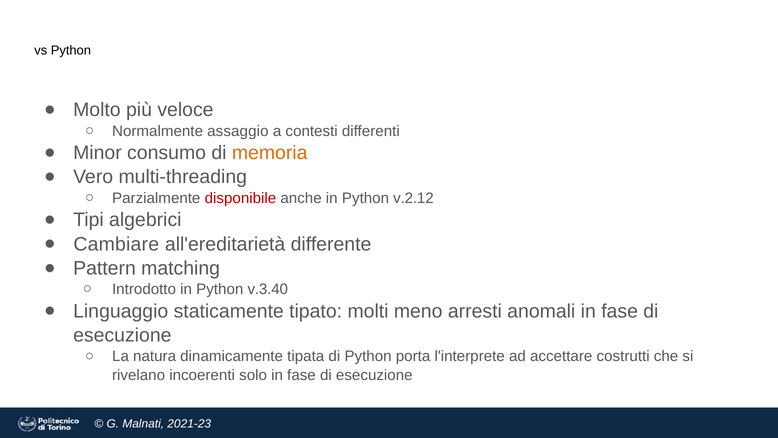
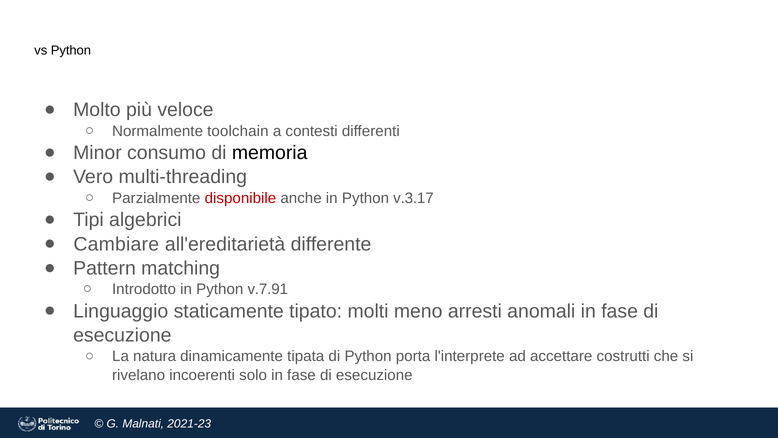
assaggio: assaggio -> toolchain
memoria colour: orange -> black
v.2.12: v.2.12 -> v.3.17
v.3.40: v.3.40 -> v.7.91
